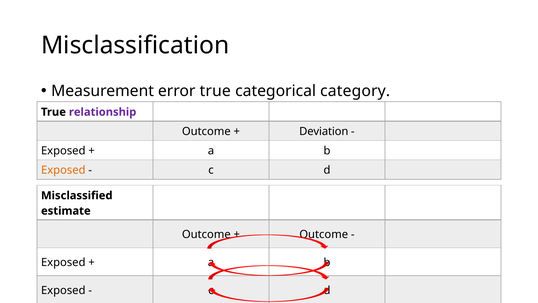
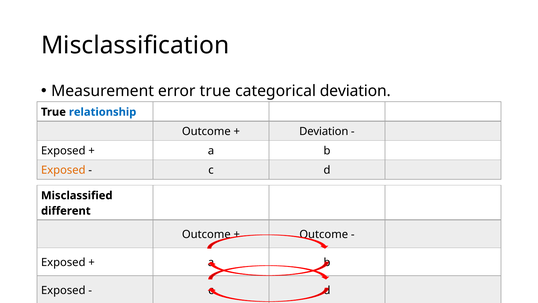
categorical category: category -> deviation
relationship colour: purple -> blue
estimate: estimate -> different
